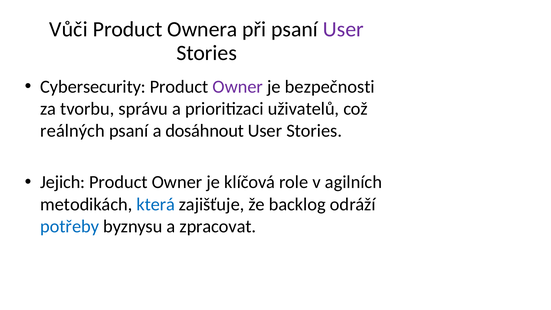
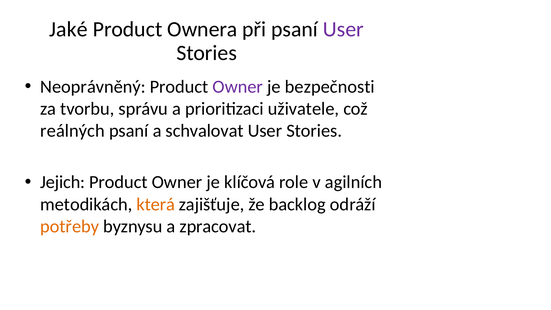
Vůči: Vůči -> Jaké
Cybersecurity: Cybersecurity -> Neoprávněný
uživatelů: uživatelů -> uživatele
dosáhnout: dosáhnout -> schvalovat
která colour: blue -> orange
potřeby colour: blue -> orange
